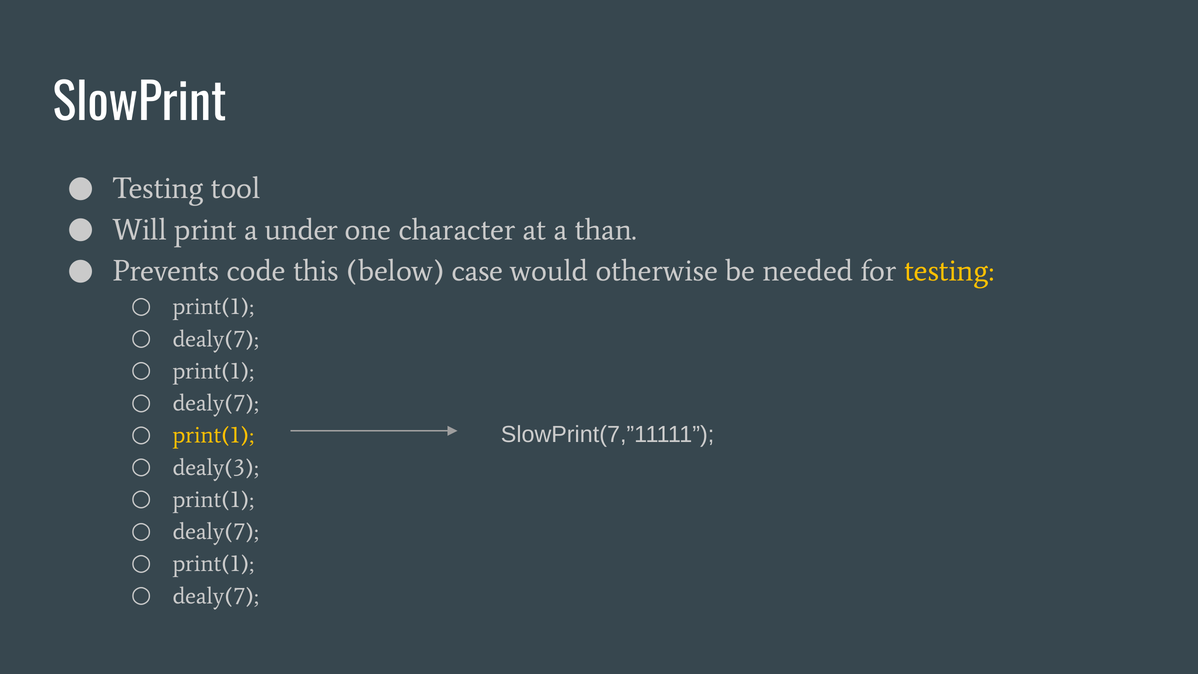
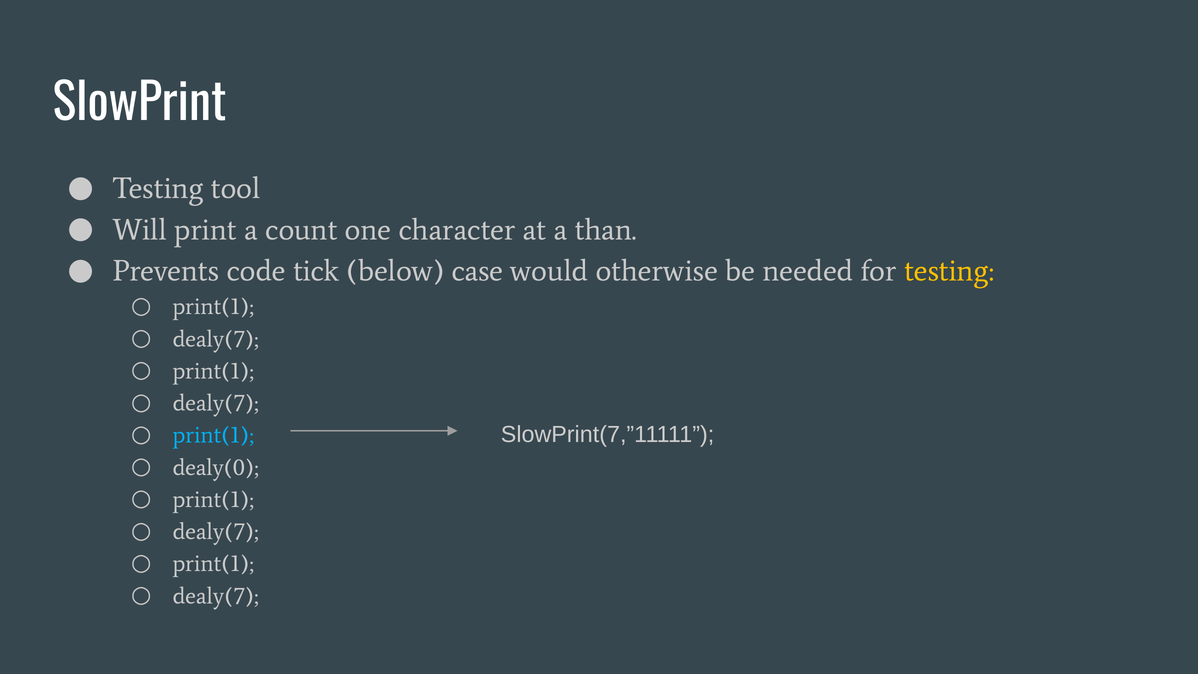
under: under -> count
this: this -> tick
print(1 at (213, 435) colour: yellow -> light blue
dealy(3: dealy(3 -> dealy(0
